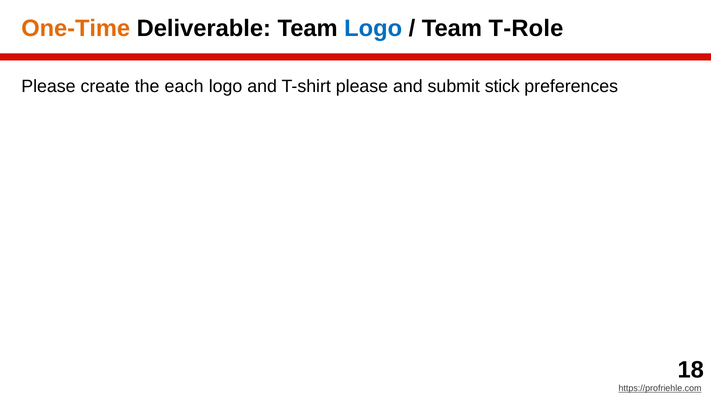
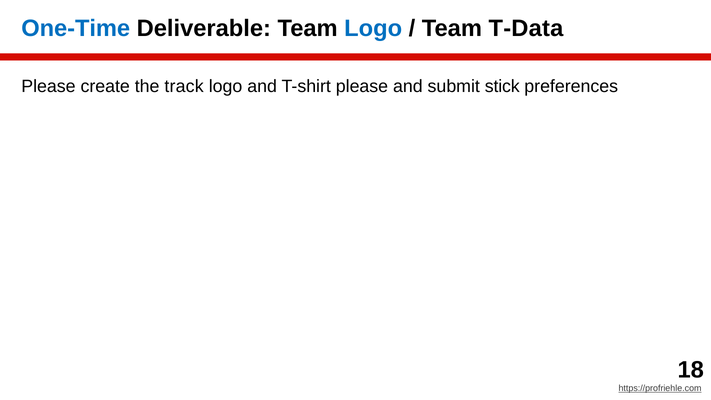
One-Time colour: orange -> blue
T-Role: T-Role -> T-Data
each: each -> track
